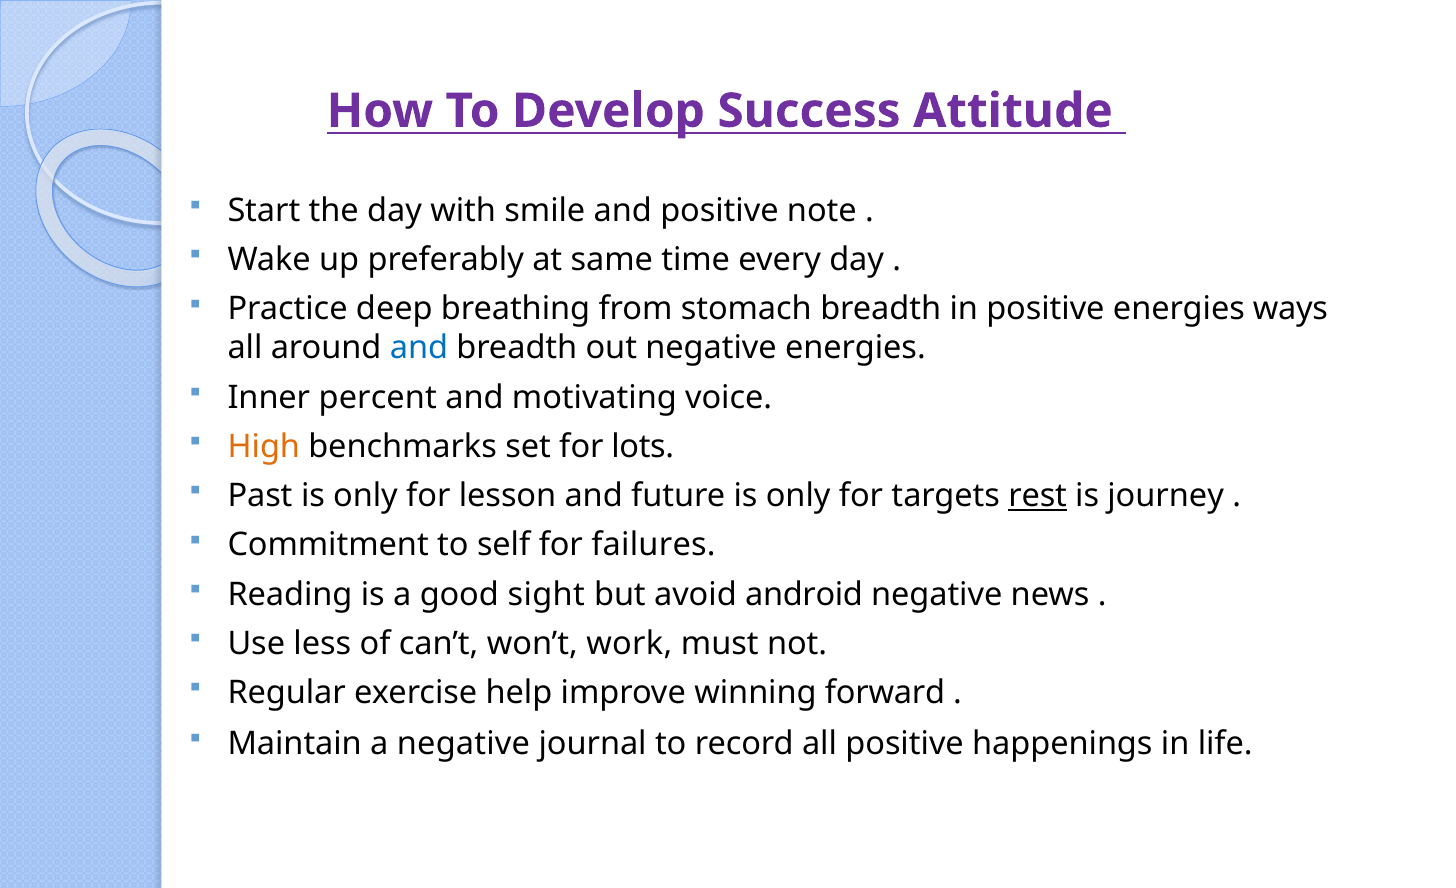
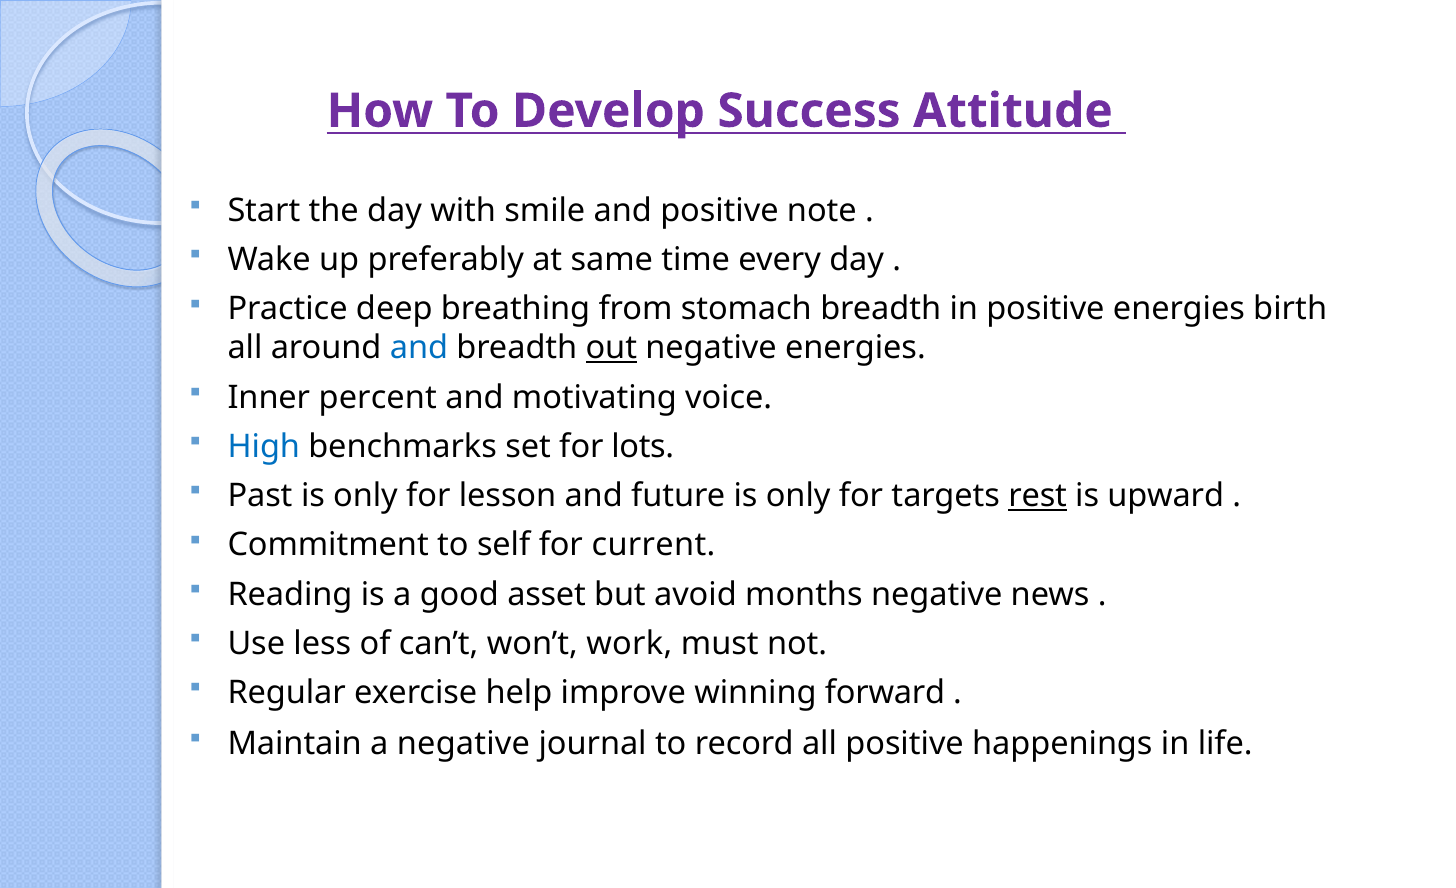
ways: ways -> birth
out underline: none -> present
High colour: orange -> blue
journey: journey -> upward
failures: failures -> current
sight: sight -> asset
android: android -> months
